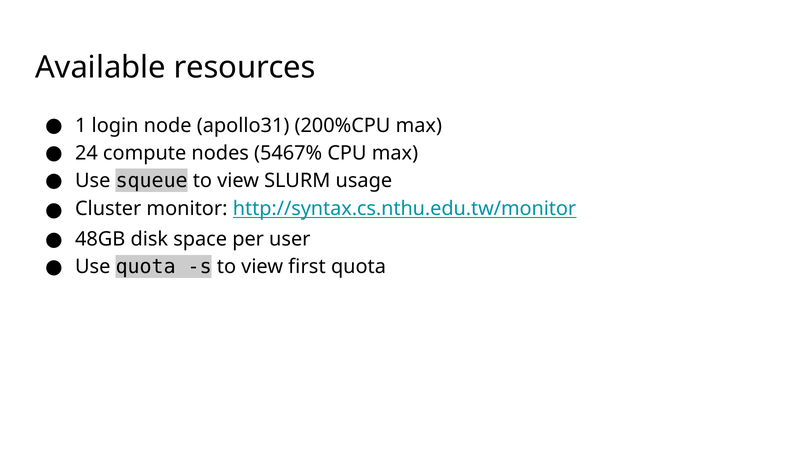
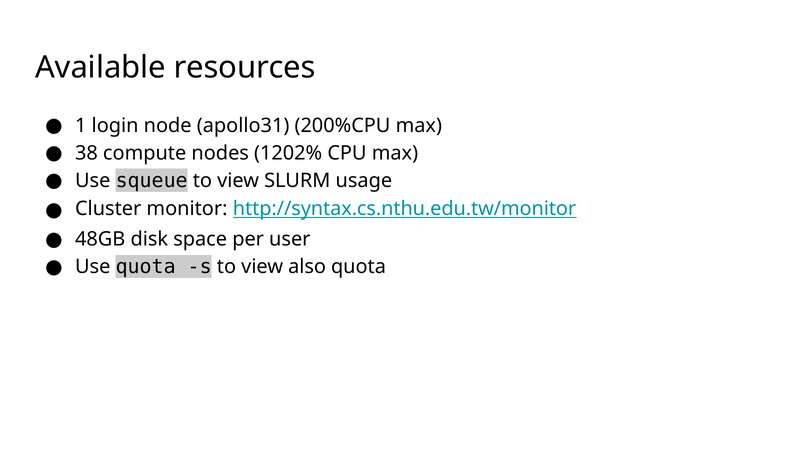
24: 24 -> 38
5467%: 5467% -> 1202%
first: first -> also
